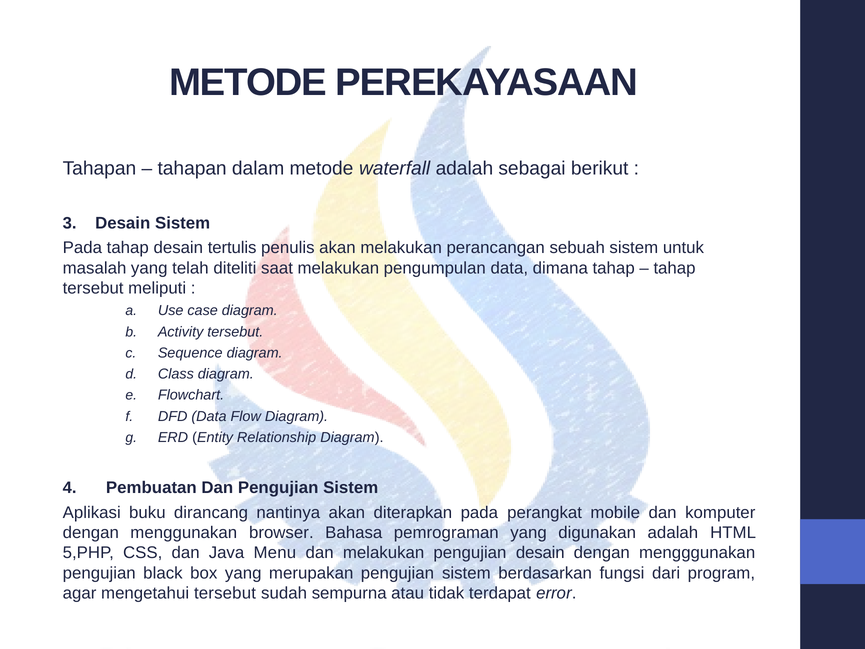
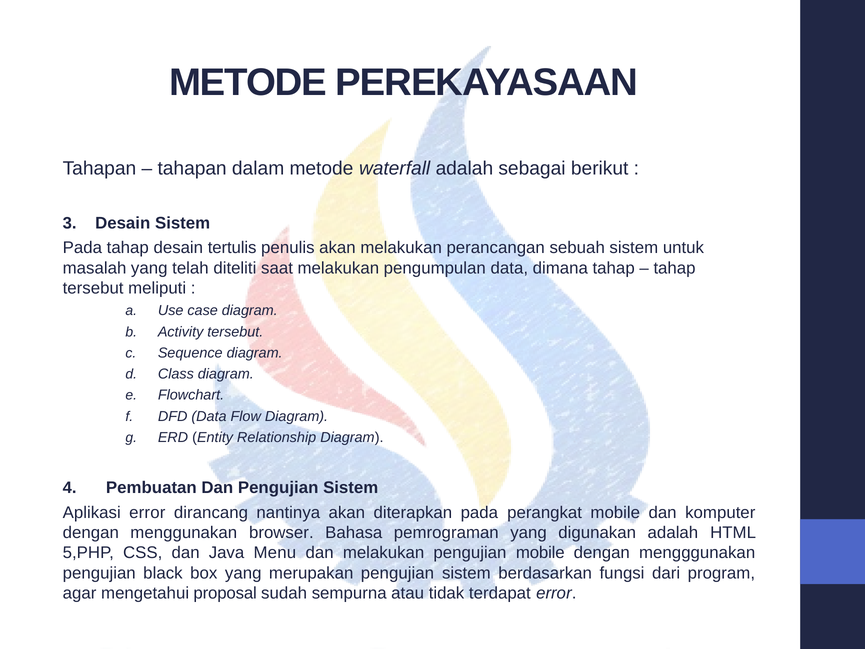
Aplikasi buku: buku -> error
pengujian desain: desain -> mobile
mengetahui tersebut: tersebut -> proposal
